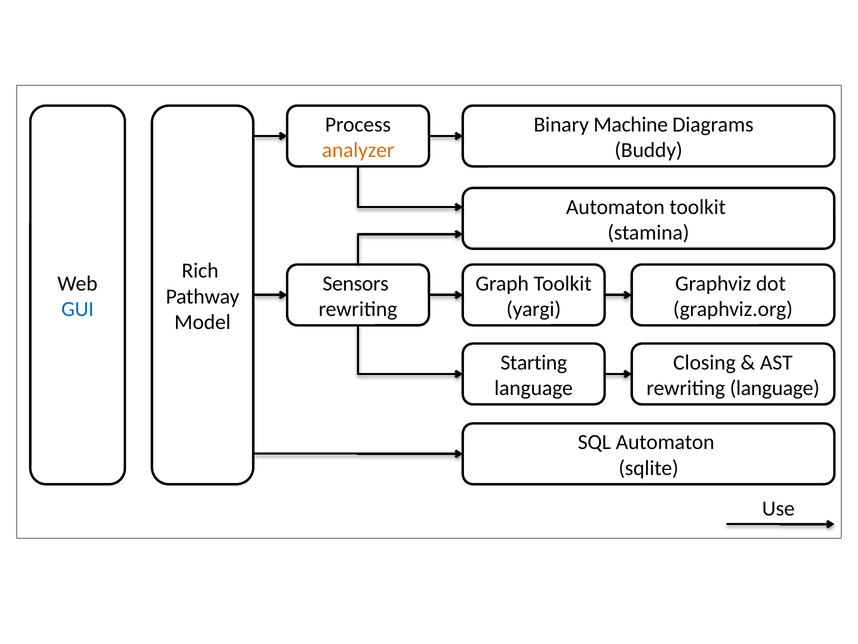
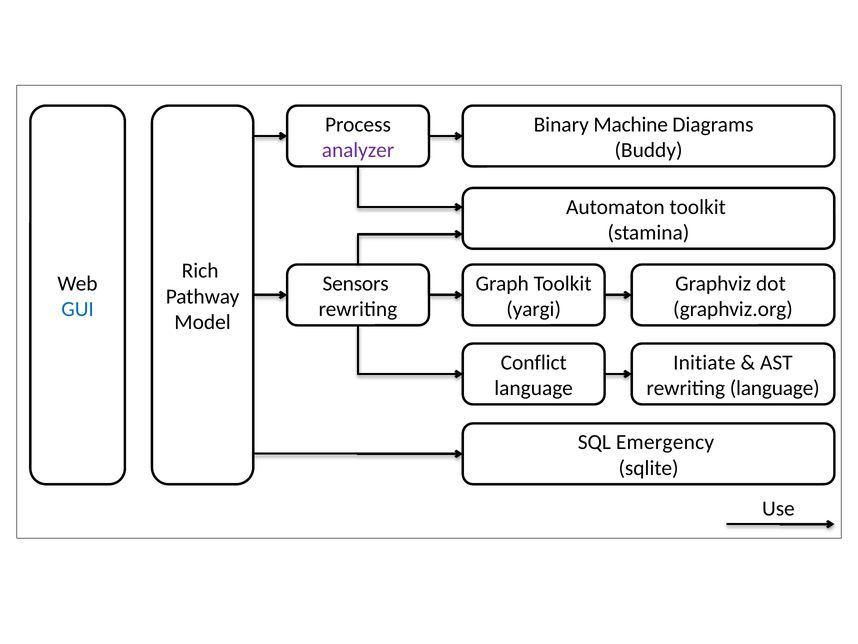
analyzer colour: orange -> purple
Starting: Starting -> Conflict
Closing: Closing -> Initiate
SQL Automaton: Automaton -> Emergency
